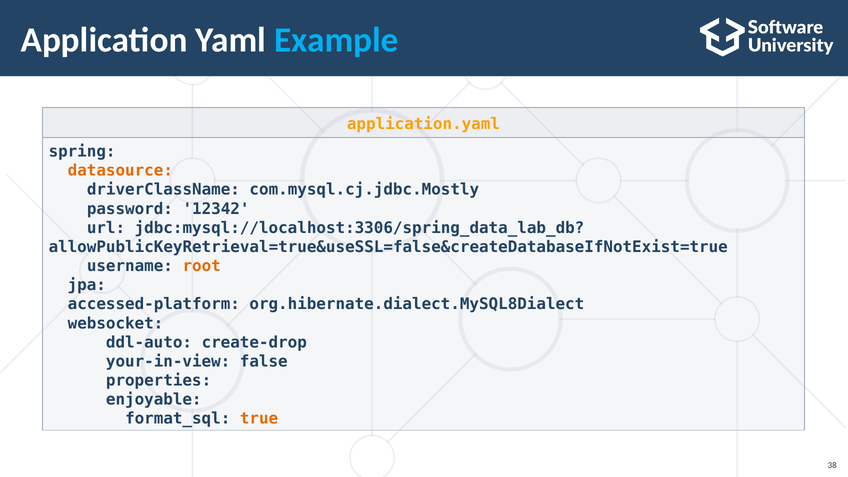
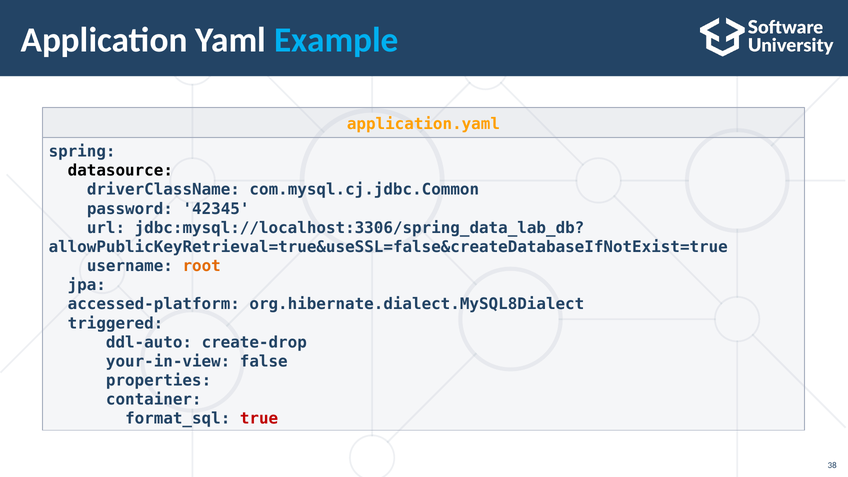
datasource colour: orange -> black
com.mysql.cj.jdbc.Mostly: com.mysql.cj.jdbc.Mostly -> com.mysql.cj.jdbc.Common
12342: 12342 -> 42345
websocket: websocket -> triggered
enjoyable: enjoyable -> container
true colour: orange -> red
